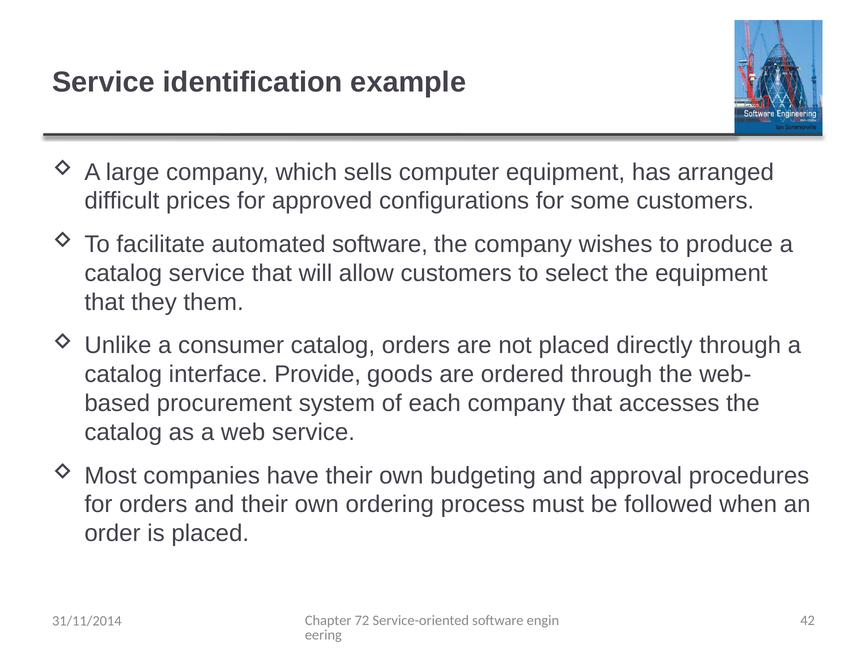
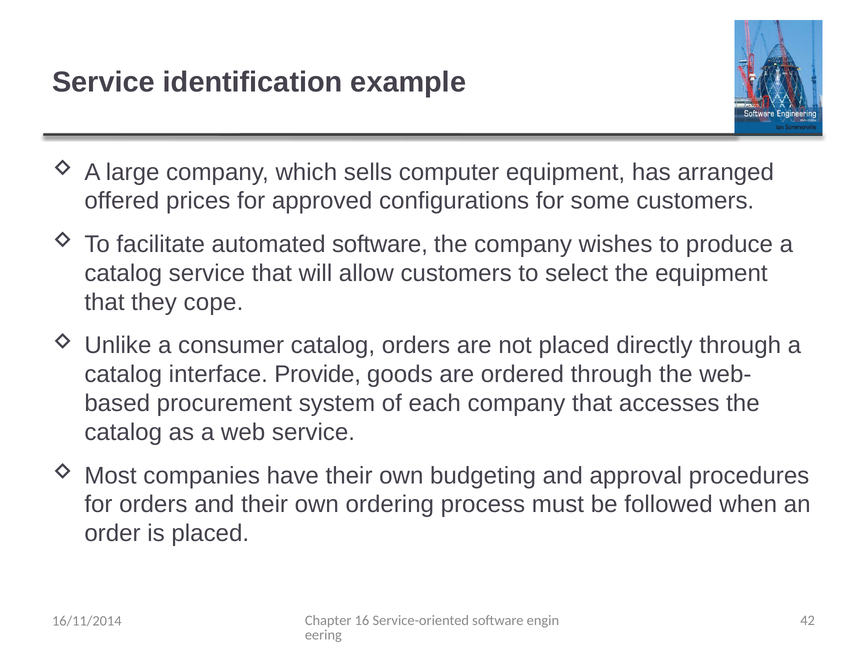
difficult: difficult -> offered
them: them -> cope
72: 72 -> 16
31/11/2014: 31/11/2014 -> 16/11/2014
